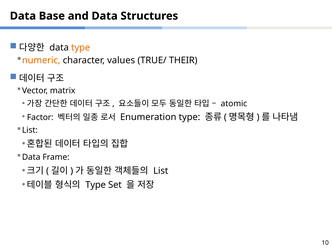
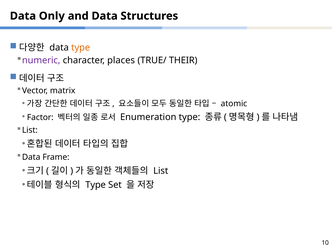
Base: Base -> Only
numeric colour: orange -> purple
values: values -> places
